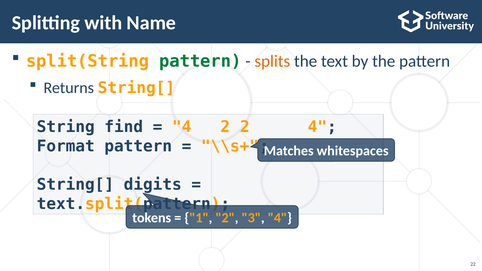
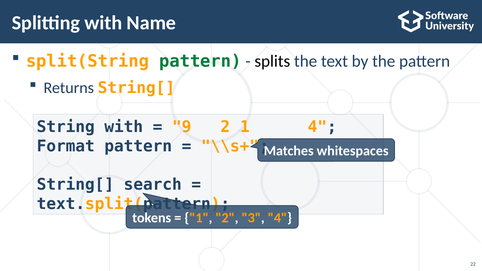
splits colour: orange -> black
String find: find -> with
4 at (182, 127): 4 -> 9
2 2: 2 -> 1
digits: digits -> search
